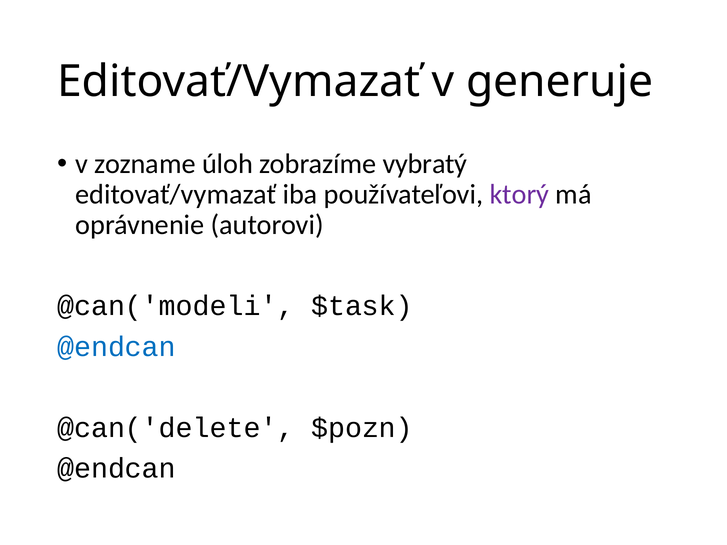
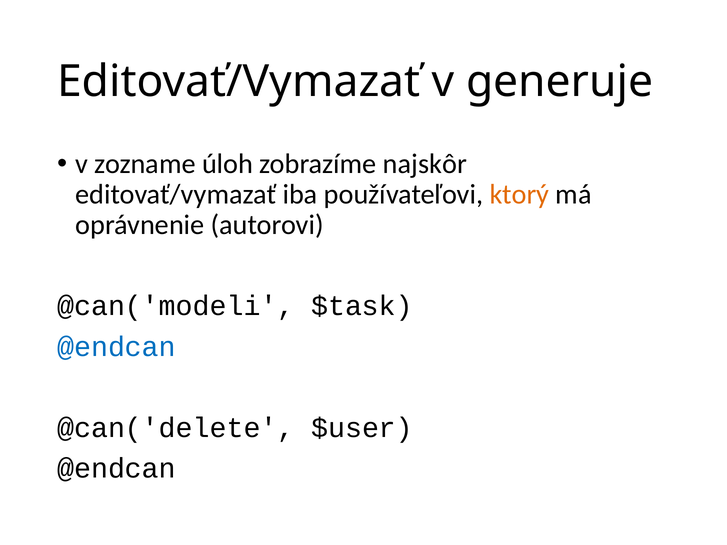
vybratý: vybratý -> najskôr
ktorý colour: purple -> orange
$pozn: $pozn -> $user
